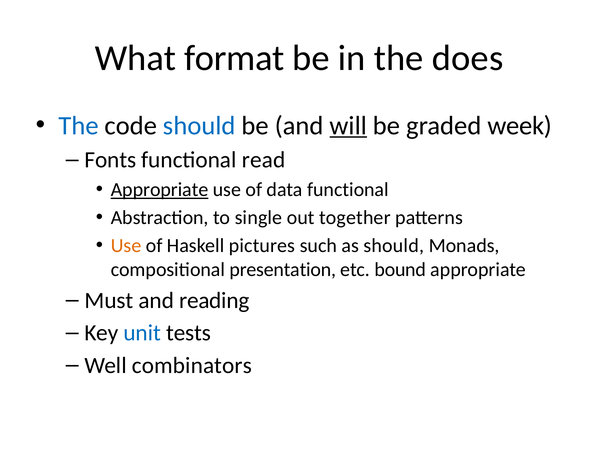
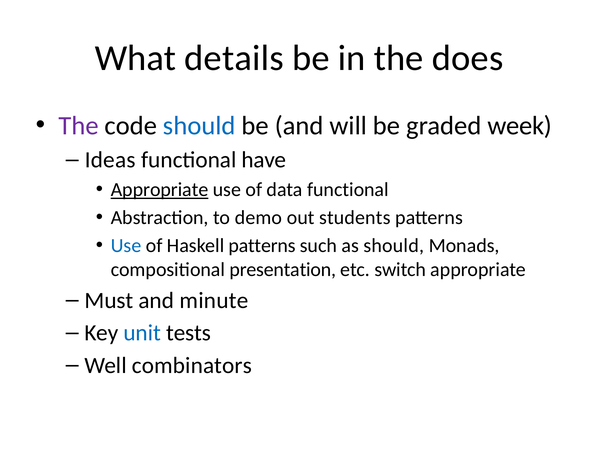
format: format -> details
The at (79, 126) colour: blue -> purple
will underline: present -> none
Fonts: Fonts -> Ideas
read: read -> have
single: single -> demo
together: together -> students
Use at (126, 246) colour: orange -> blue
Haskell pictures: pictures -> patterns
bound: bound -> switch
reading: reading -> minute
